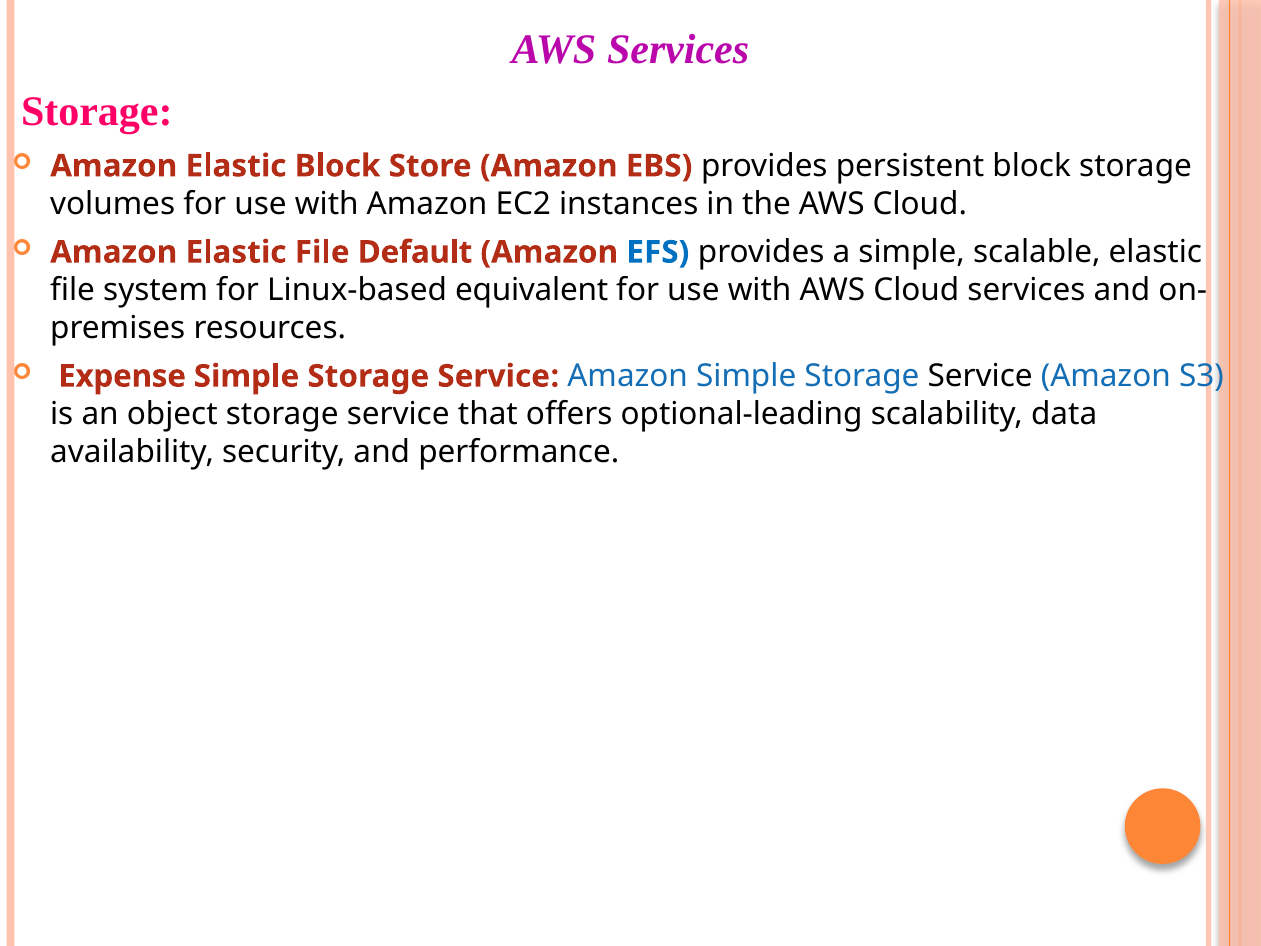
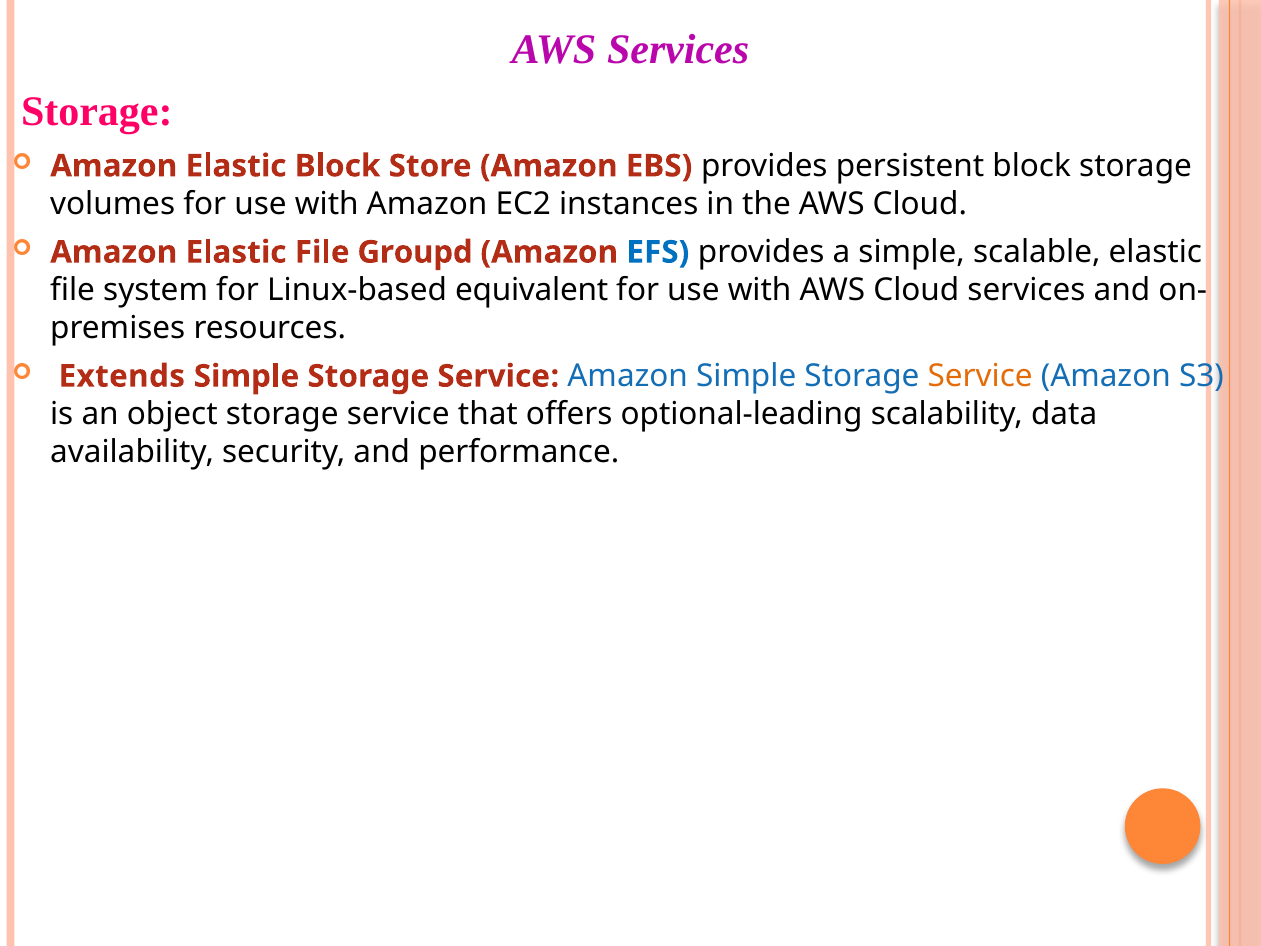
Default: Default -> Groupd
Expense: Expense -> Extends
Service at (980, 376) colour: black -> orange
